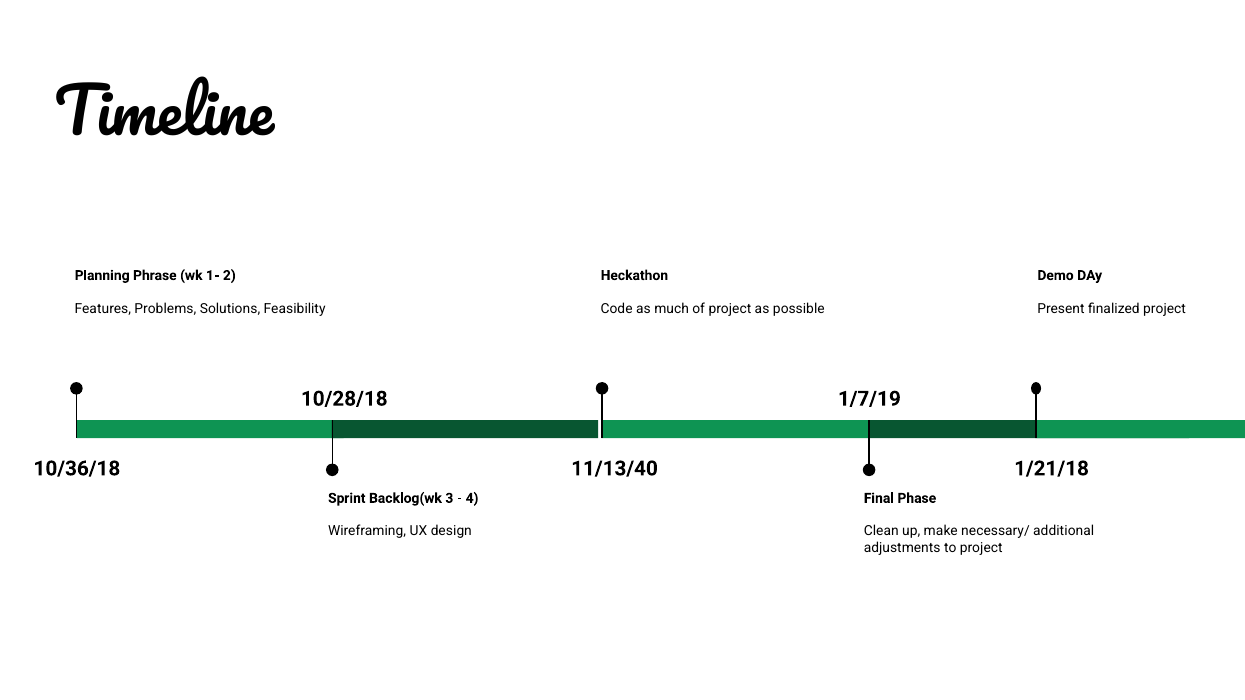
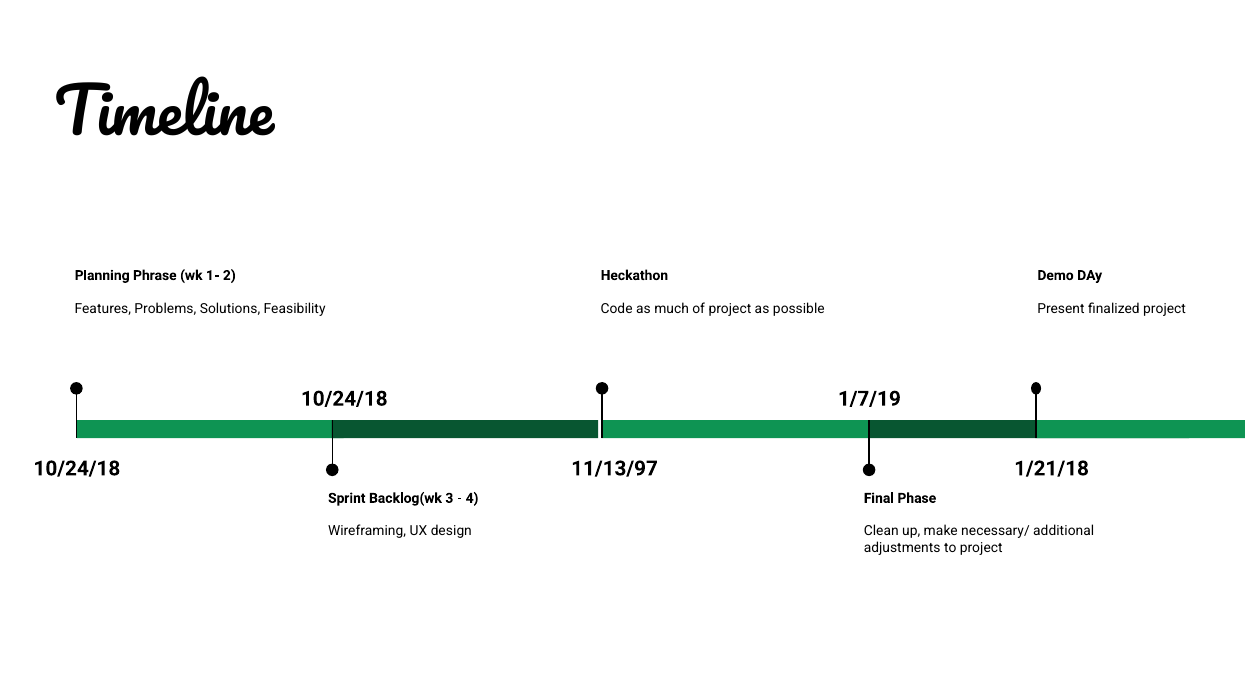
10/28/18 at (344, 399): 10/28/18 -> 10/24/18
10/36/18 at (77, 469): 10/36/18 -> 10/24/18
11/13/40: 11/13/40 -> 11/13/97
